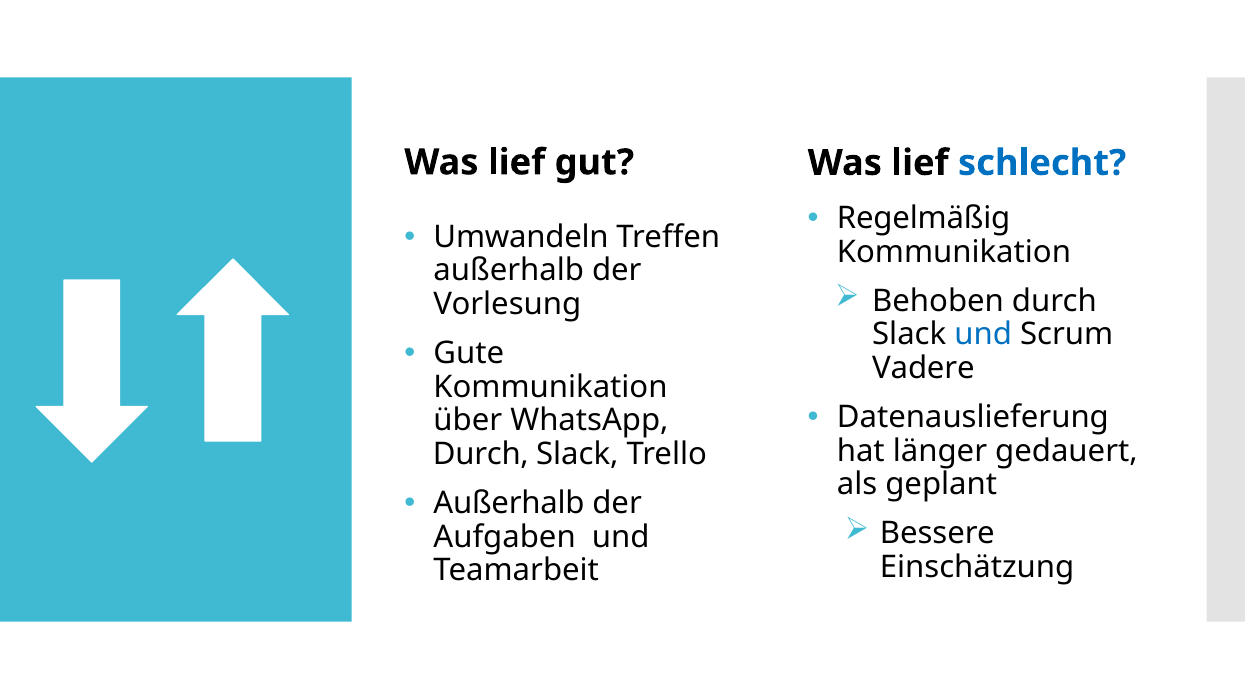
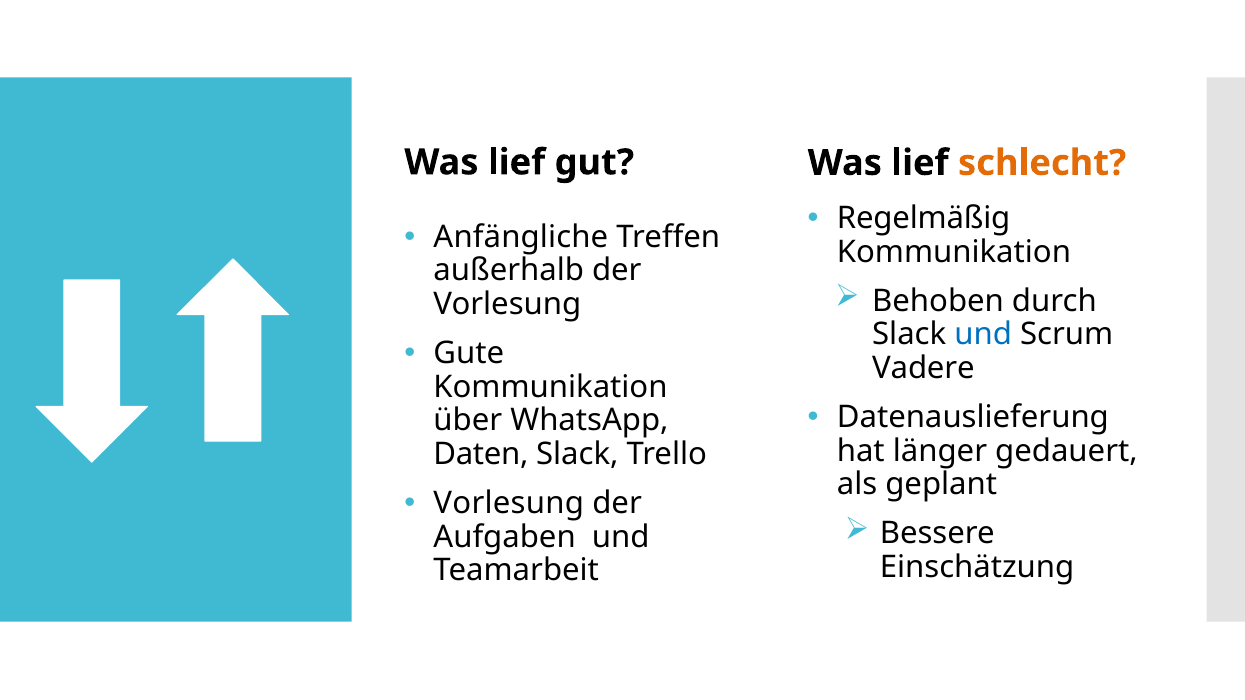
schlecht colour: blue -> orange
Umwandeln: Umwandeln -> Anfängliche
Durch at (481, 454): Durch -> Daten
Außerhalb at (509, 504): Außerhalb -> Vorlesung
